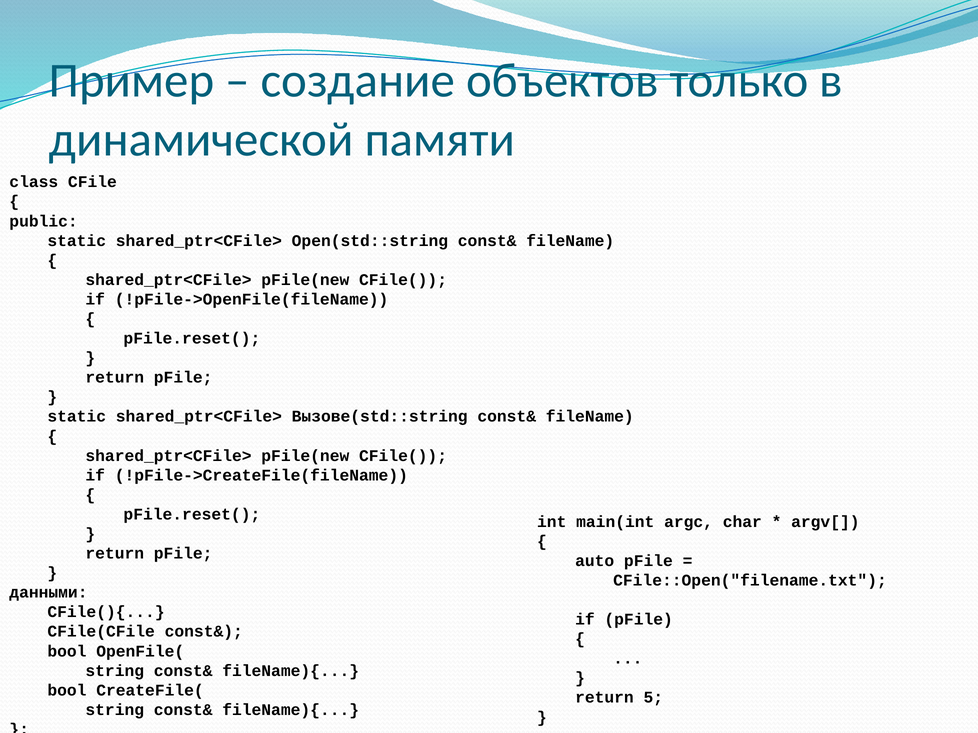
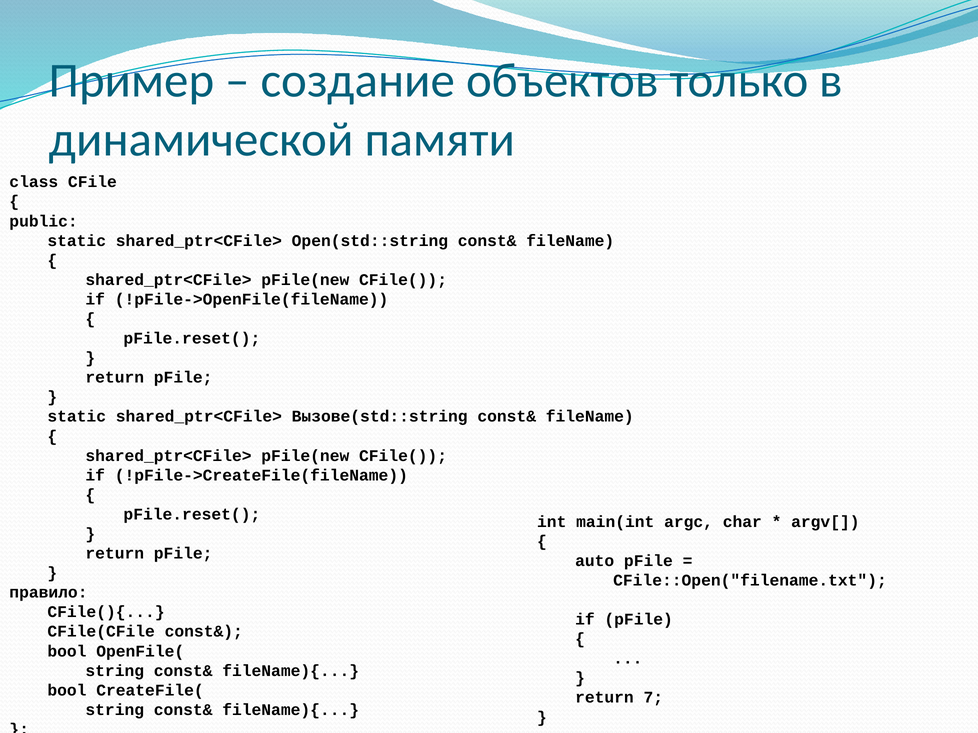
данными: данными -> правило
5: 5 -> 7
